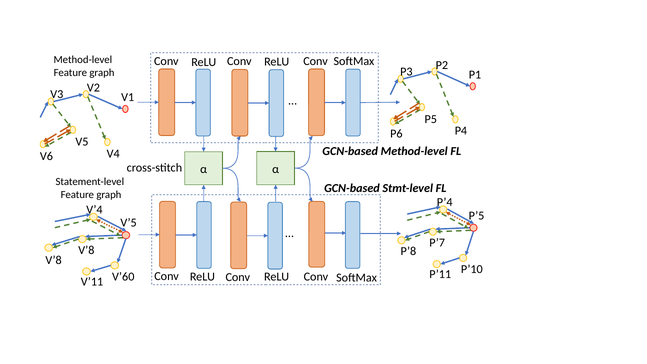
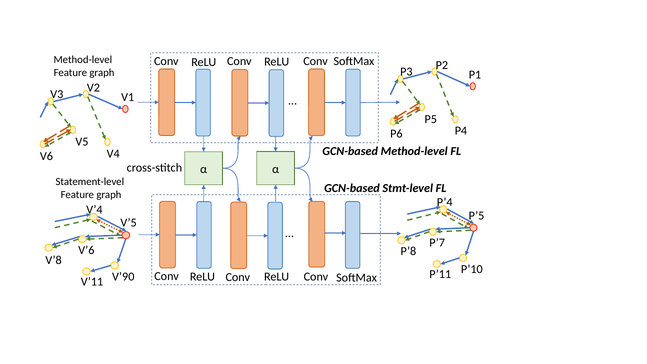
V’8 at (86, 250): V’8 -> V’6
V’60: V’60 -> V’90
